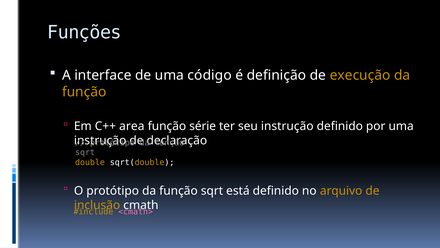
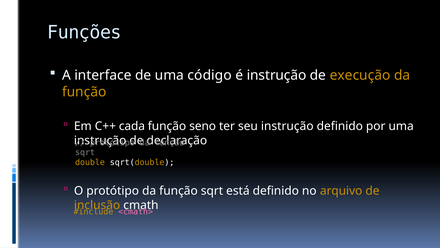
é definição: definição -> instrução
area: area -> cada
série: série -> seno
